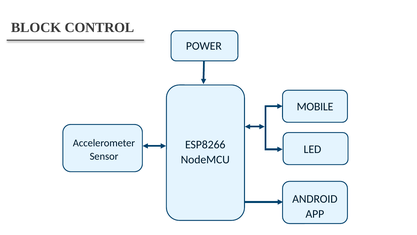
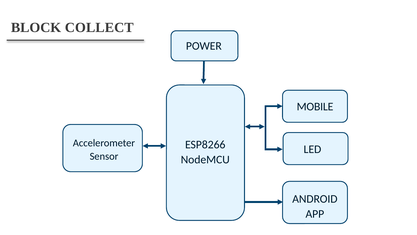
CONTROL: CONTROL -> COLLECT
